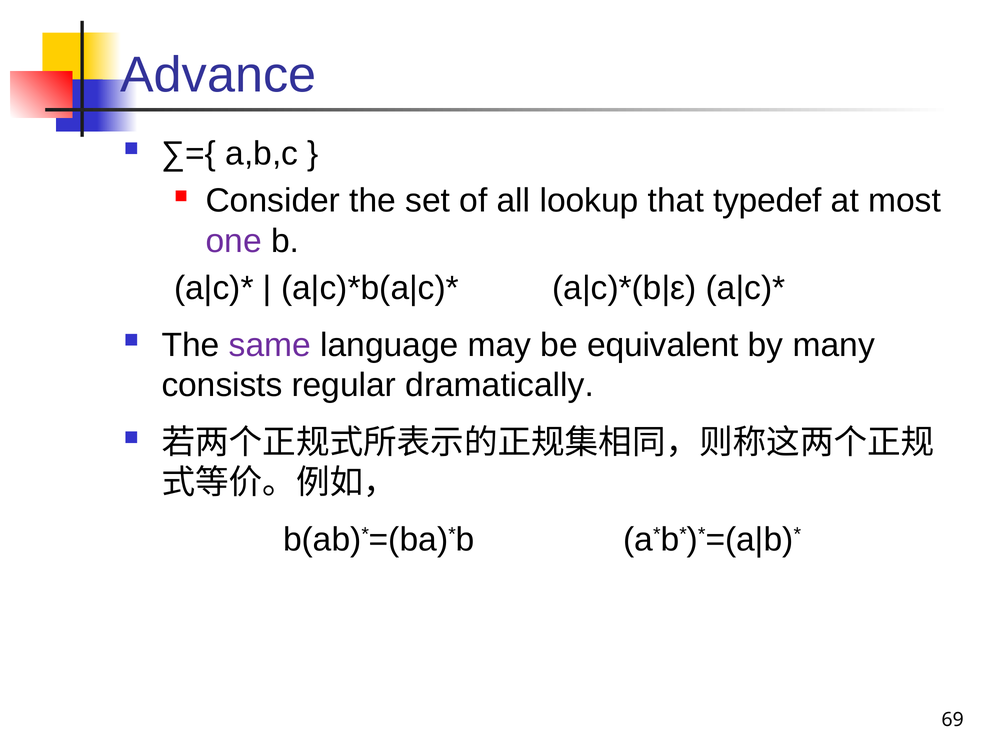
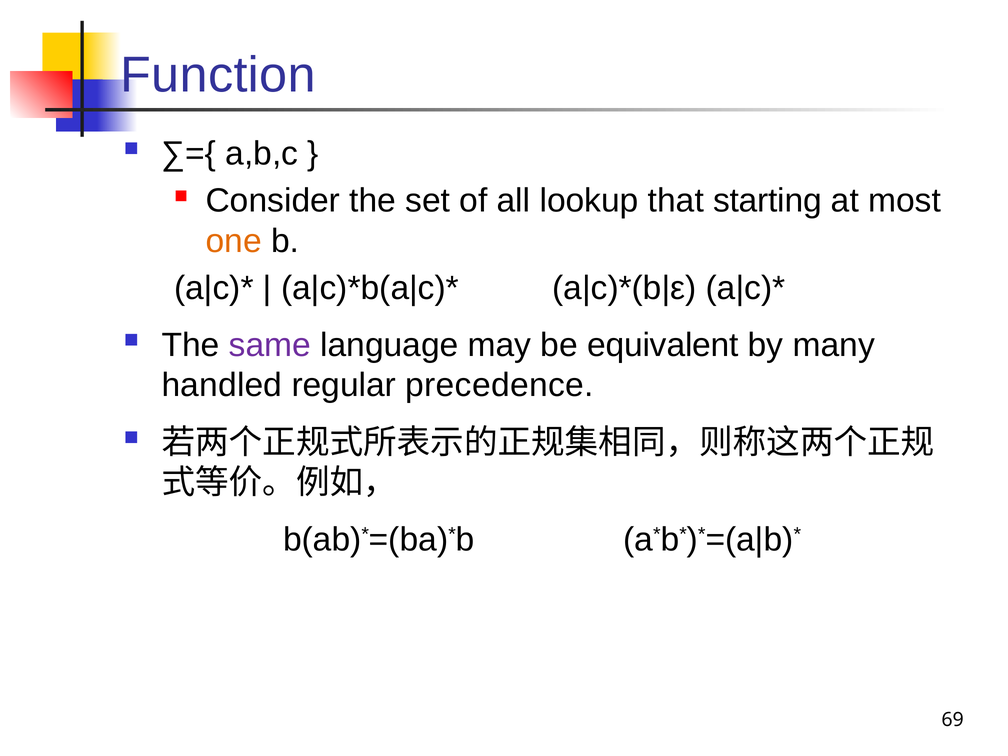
Advance: Advance -> Function
typedef: typedef -> starting
one colour: purple -> orange
consists: consists -> handled
dramatically: dramatically -> precedence
